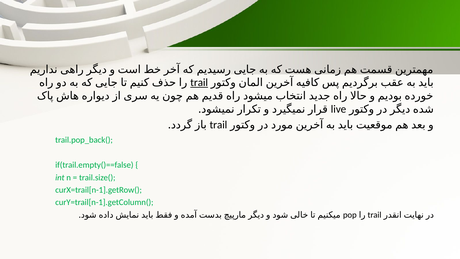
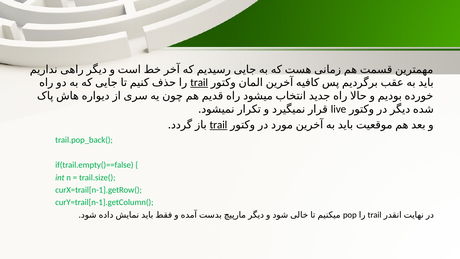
trail at (218, 125) underline: none -> present
